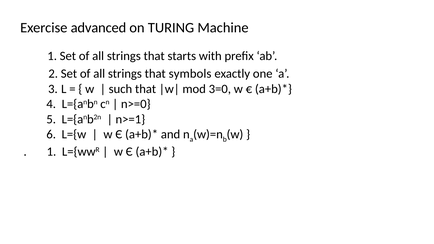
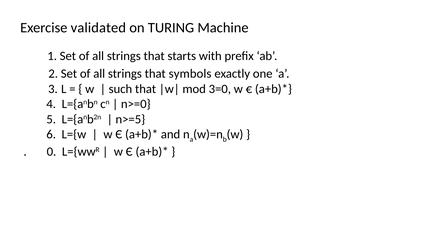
advanced: advanced -> validated
n>=1: n>=1 -> n>=5
1 at (51, 152): 1 -> 0
